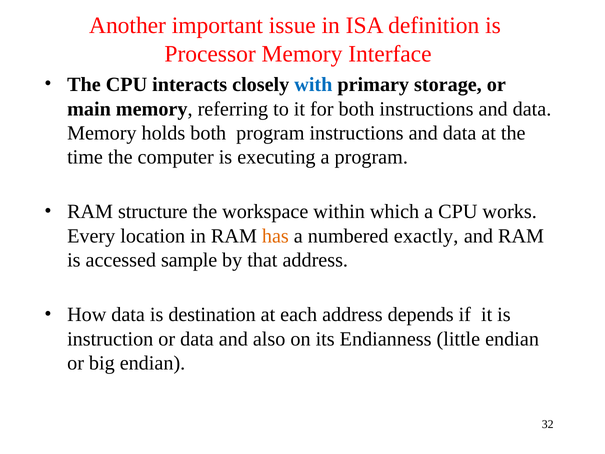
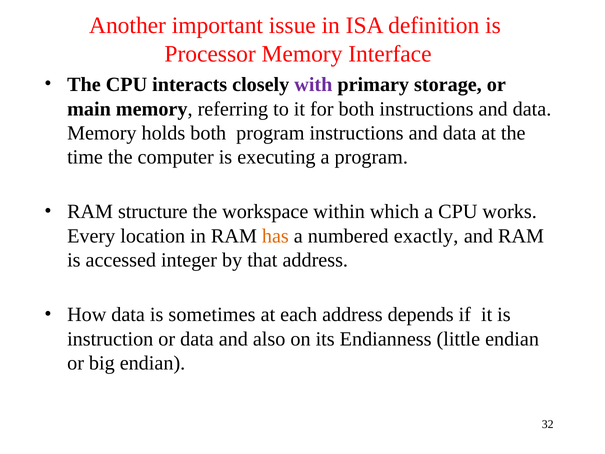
with colour: blue -> purple
sample: sample -> integer
destination: destination -> sometimes
